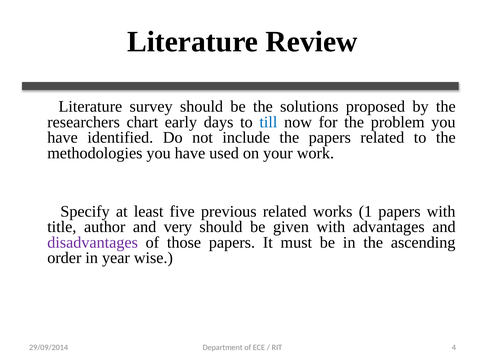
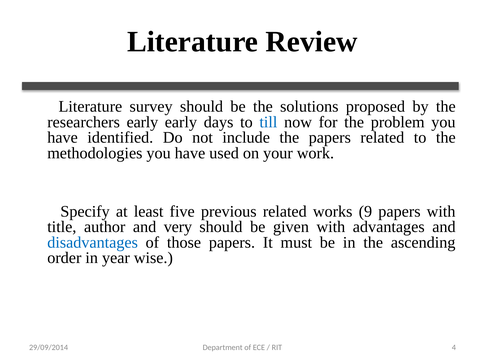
researchers chart: chart -> early
1: 1 -> 9
disadvantages colour: purple -> blue
